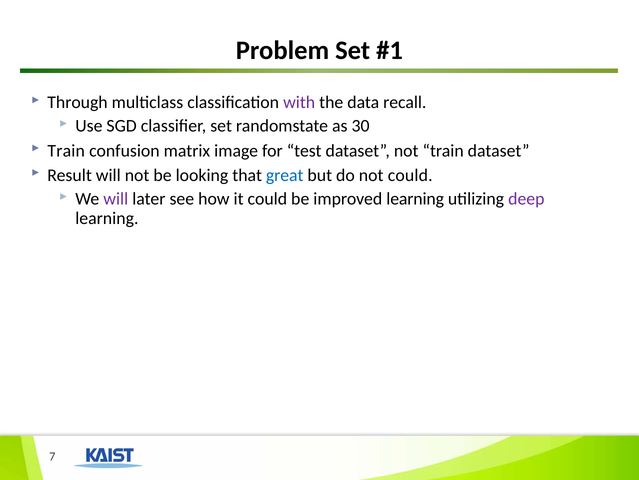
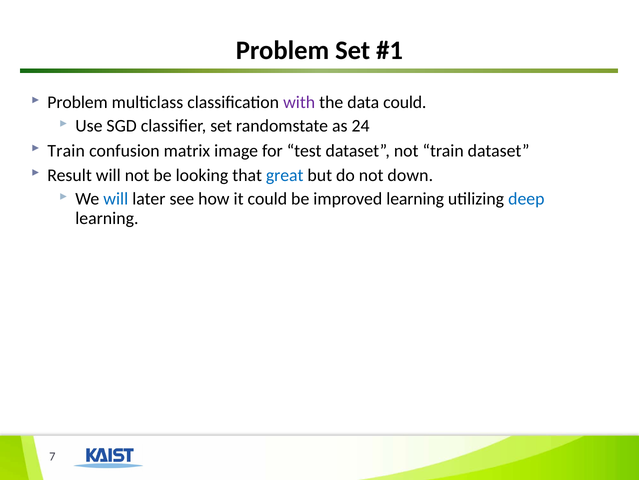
Through at (78, 102): Through -> Problem
data recall: recall -> could
30: 30 -> 24
not could: could -> down
will at (116, 199) colour: purple -> blue
deep colour: purple -> blue
